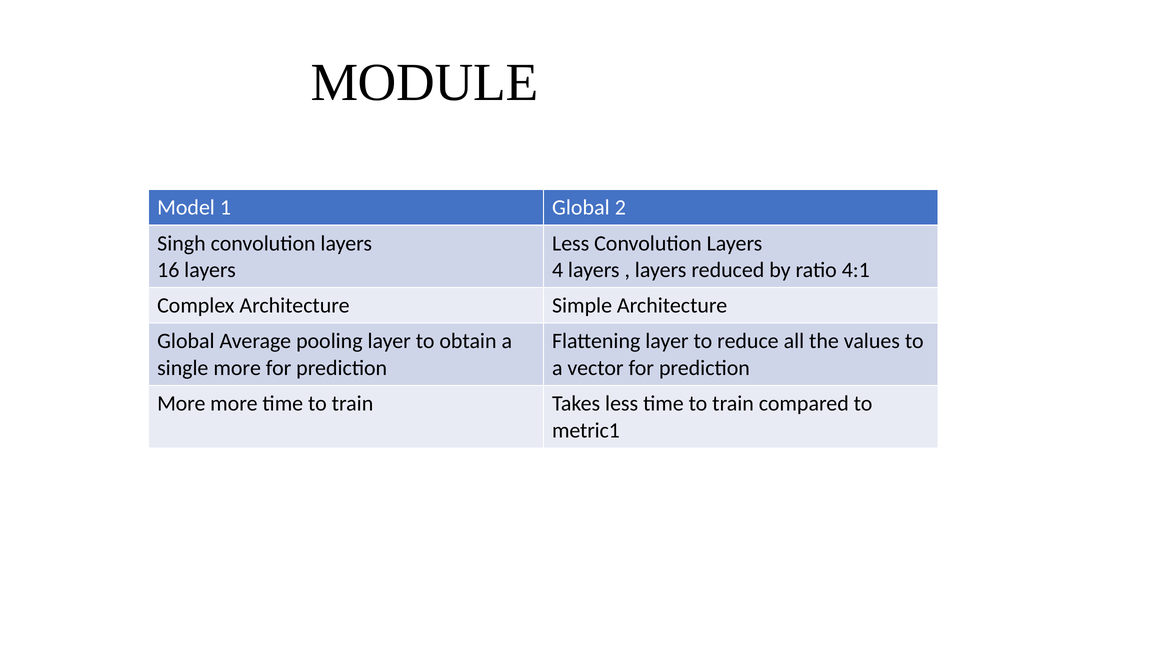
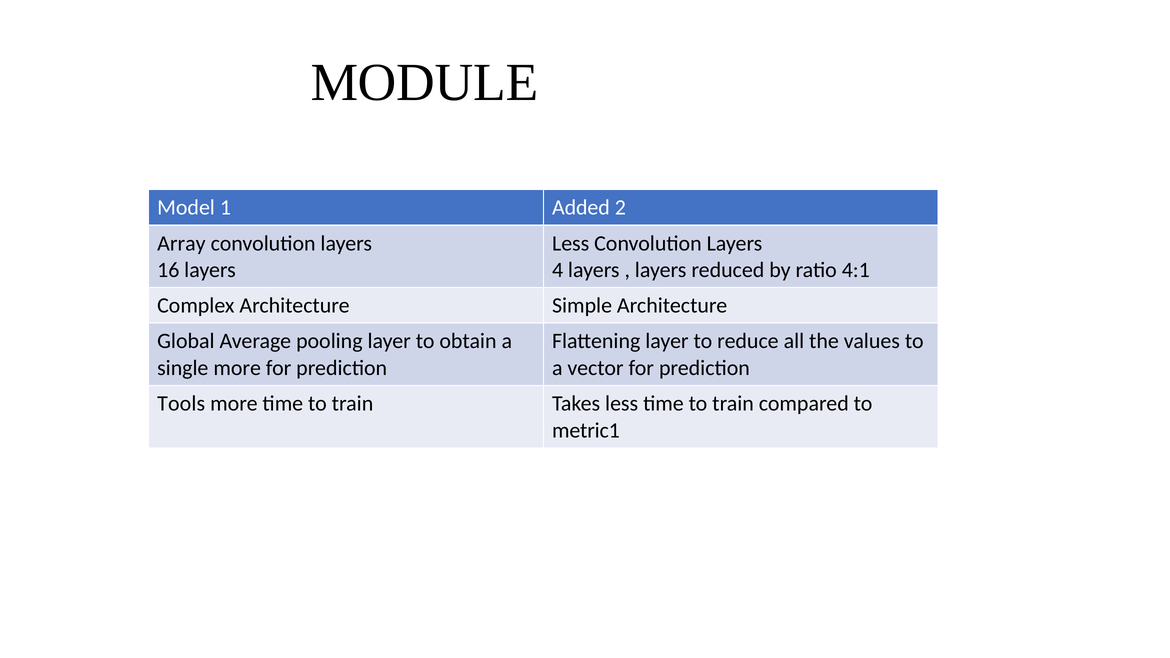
1 Global: Global -> Added
Singh: Singh -> Array
More at (181, 404): More -> Tools
